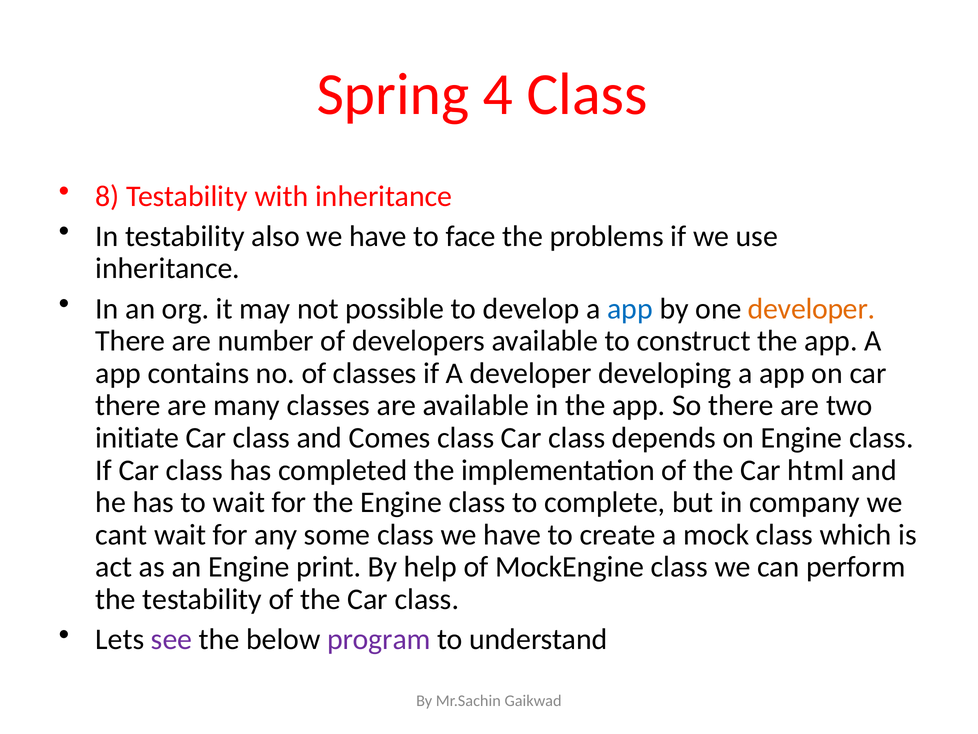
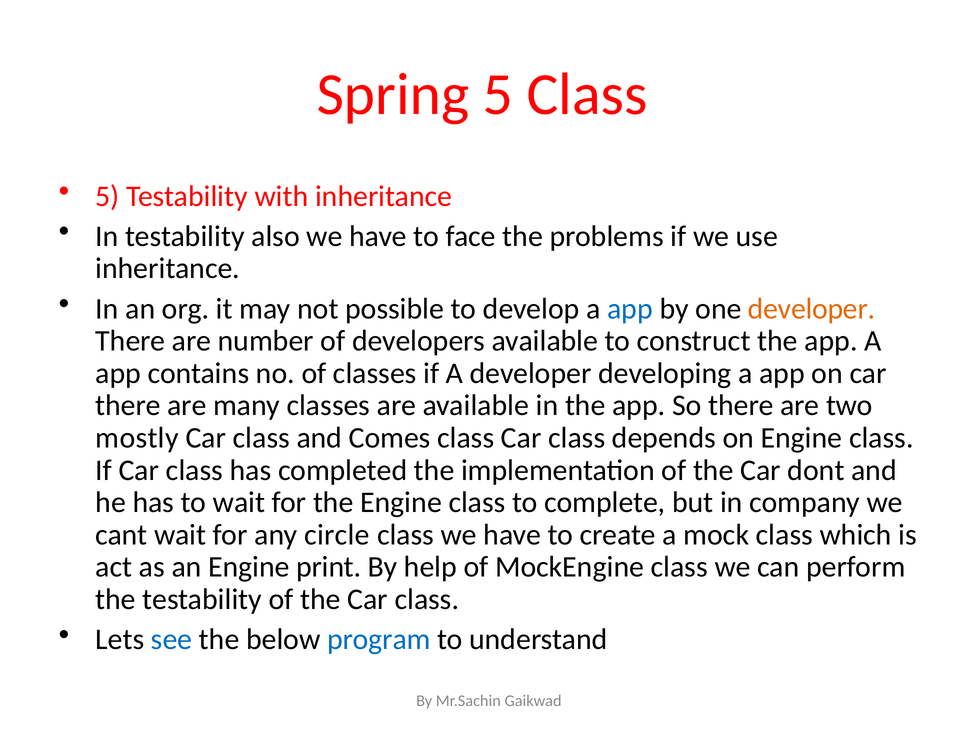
Spring 4: 4 -> 5
8 at (107, 196): 8 -> 5
initiate: initiate -> mostly
html: html -> dont
some: some -> circle
see colour: purple -> blue
program colour: purple -> blue
